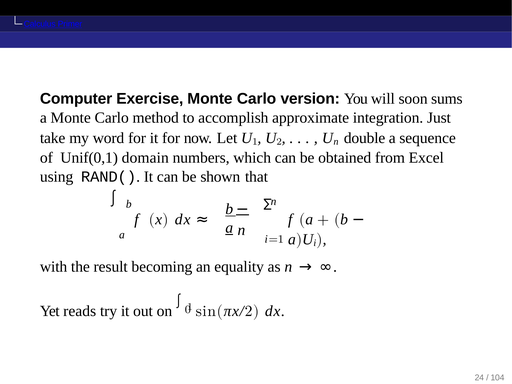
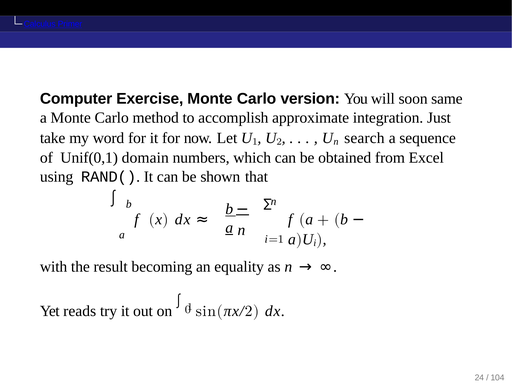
sums: sums -> same
double: double -> search
